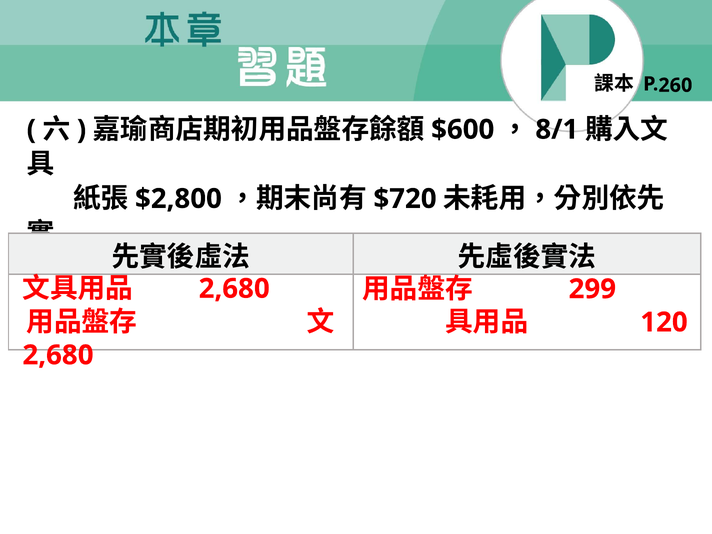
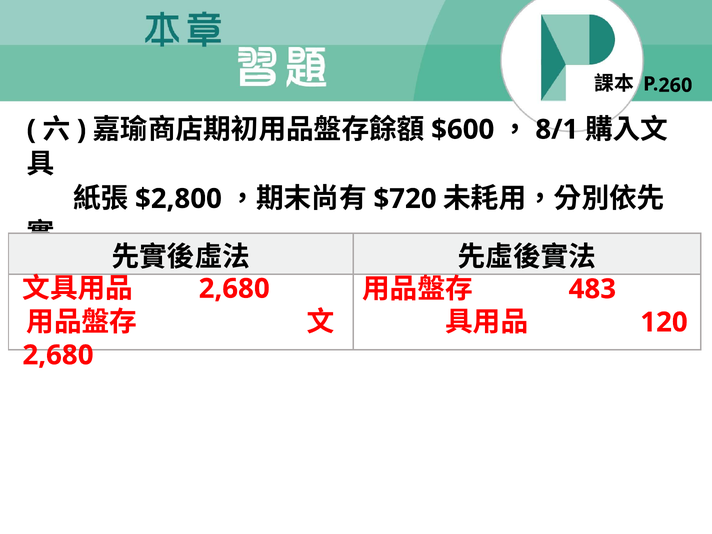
299: 299 -> 483
